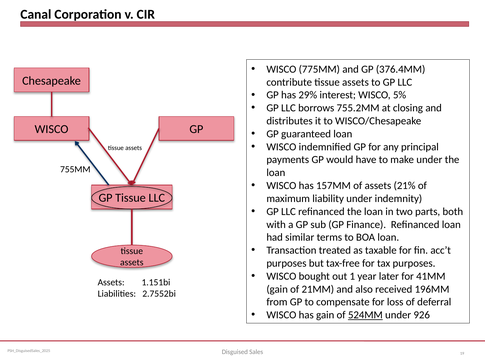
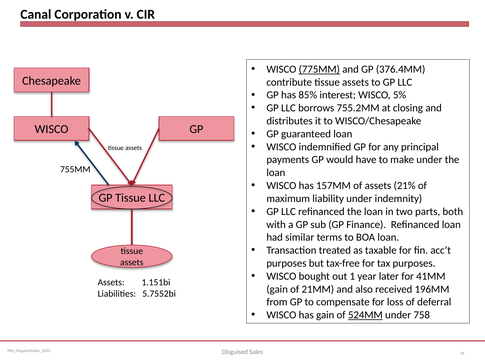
775MM underline: none -> present
29%: 29% -> 85%
2.7552bi: 2.7552bi -> 5.7552bi
926: 926 -> 758
